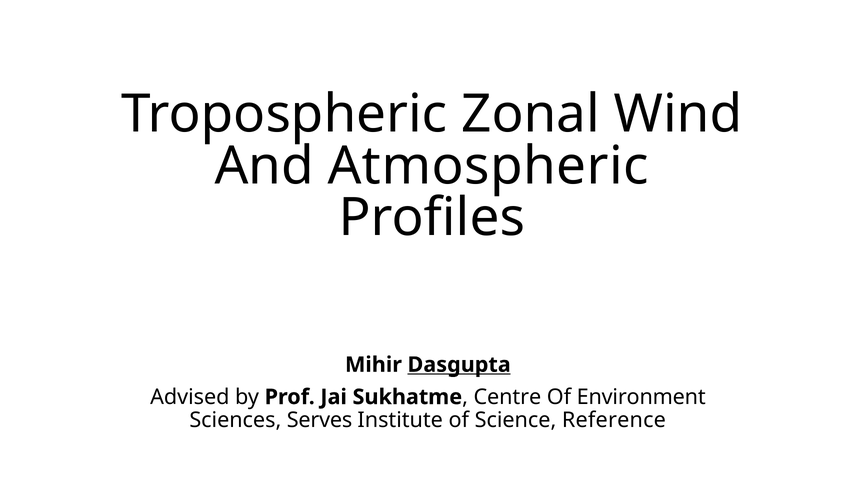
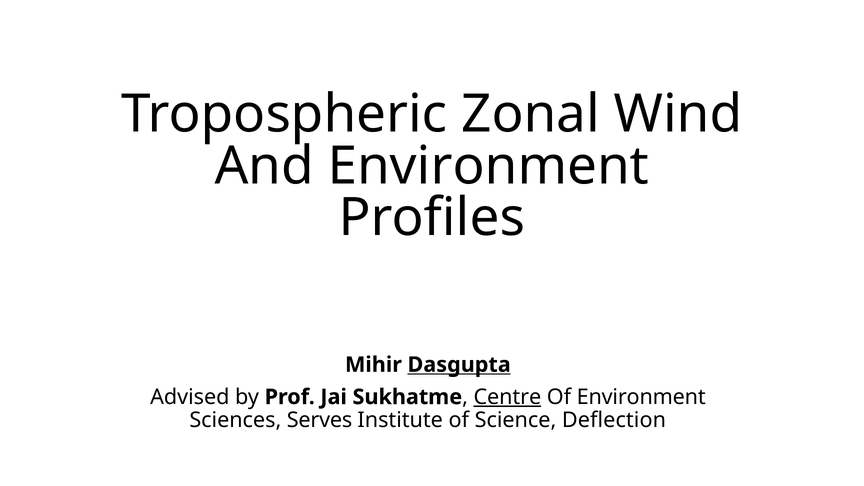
And Atmospheric: Atmospheric -> Environment
Centre underline: none -> present
Reference: Reference -> Deflection
